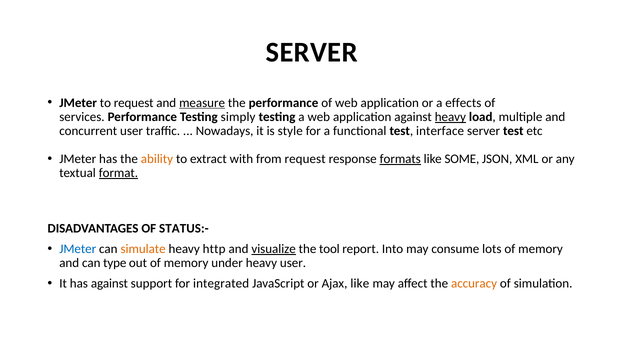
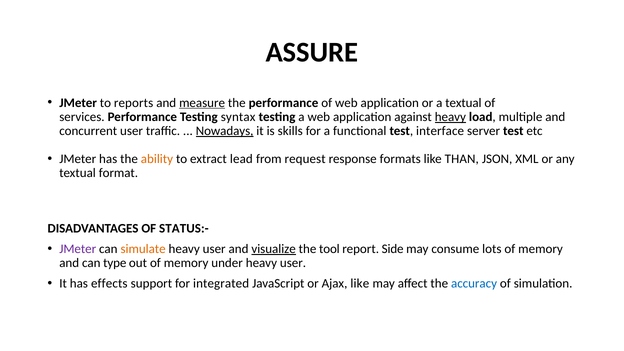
SERVER at (312, 52): SERVER -> ASSURE
to request: request -> reports
a effects: effects -> textual
simply: simply -> syntax
Nowadays underline: none -> present
style: style -> skills
with: with -> lead
formats underline: present -> none
SOME: SOME -> THAN
format underline: present -> none
JMeter at (78, 249) colour: blue -> purple
http at (214, 249): http -> user
Into: Into -> Side
has against: against -> effects
accuracy colour: orange -> blue
